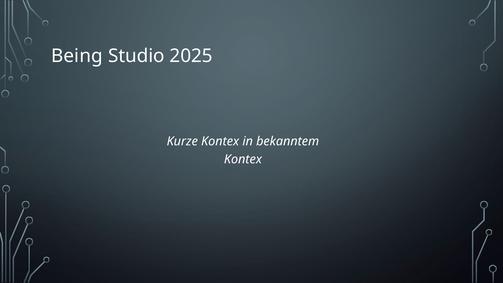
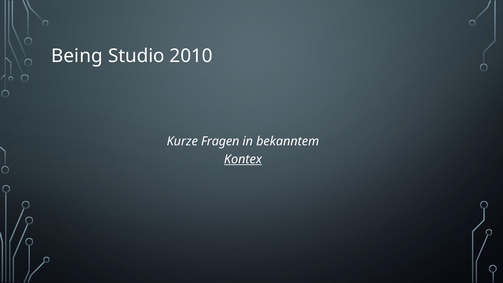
2025: 2025 -> 2010
Kurze Kontex: Kontex -> Fragen
Kontex at (243, 159) underline: none -> present
